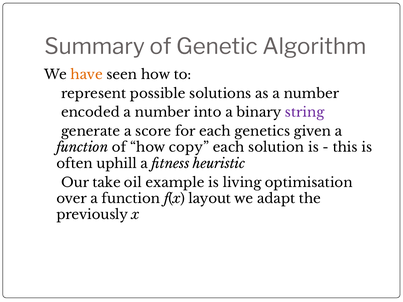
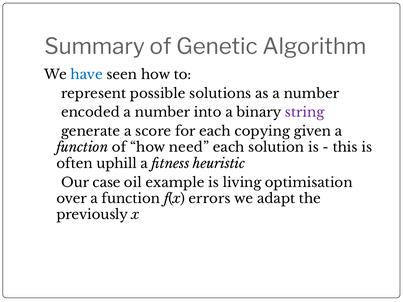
have colour: orange -> blue
genetics: genetics -> copying
copy: copy -> need
take: take -> case
layout: layout -> errors
